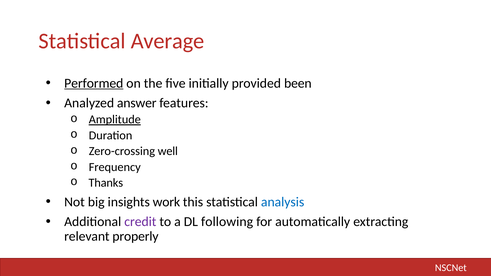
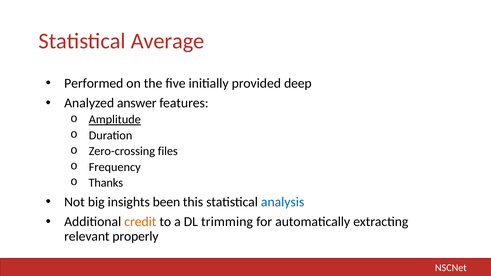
Performed underline: present -> none
been: been -> deep
well: well -> files
work: work -> been
credit colour: purple -> orange
following: following -> trimming
